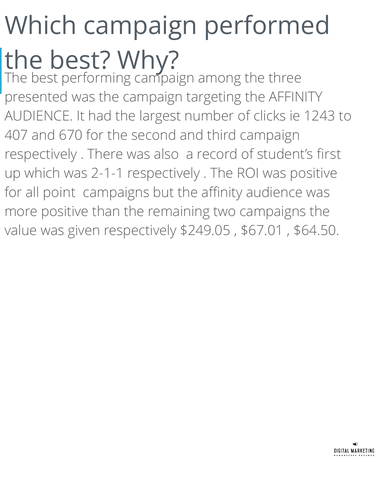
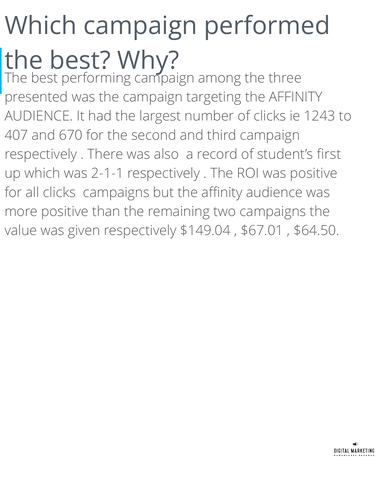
all point: point -> clicks
$249.05: $249.05 -> $149.04
